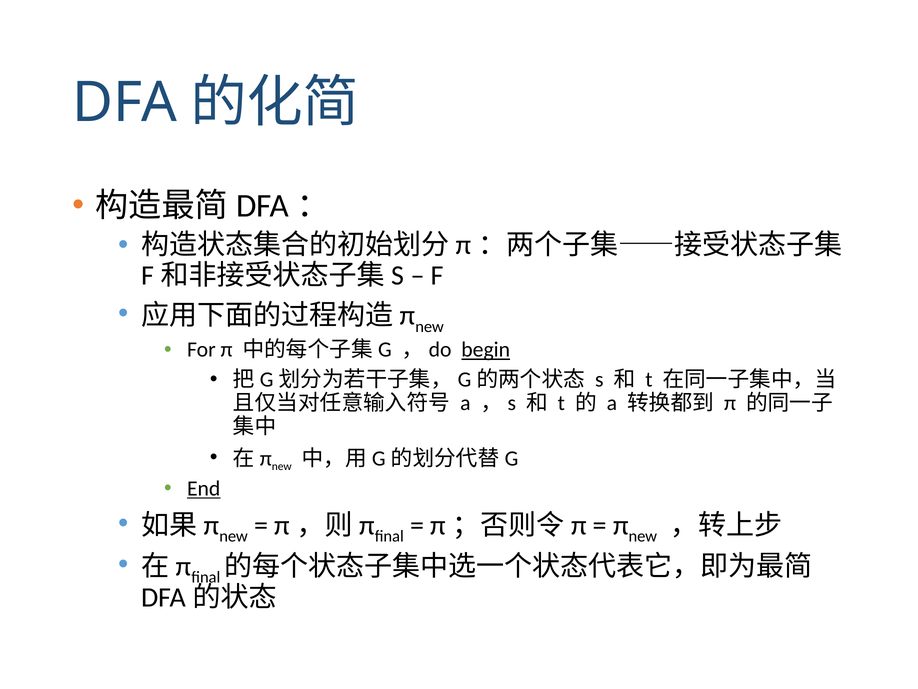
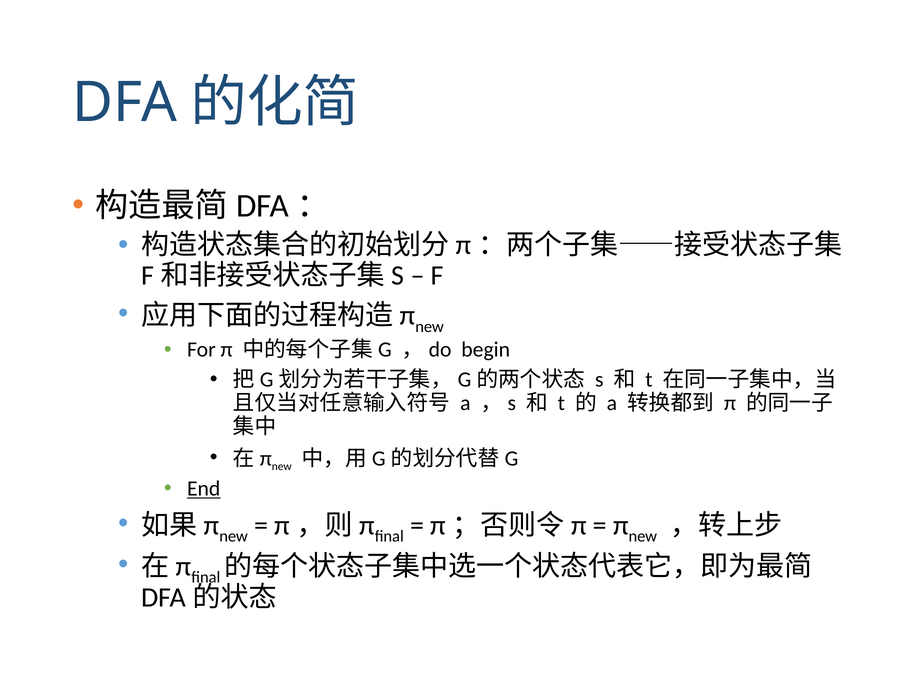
begin underline: present -> none
